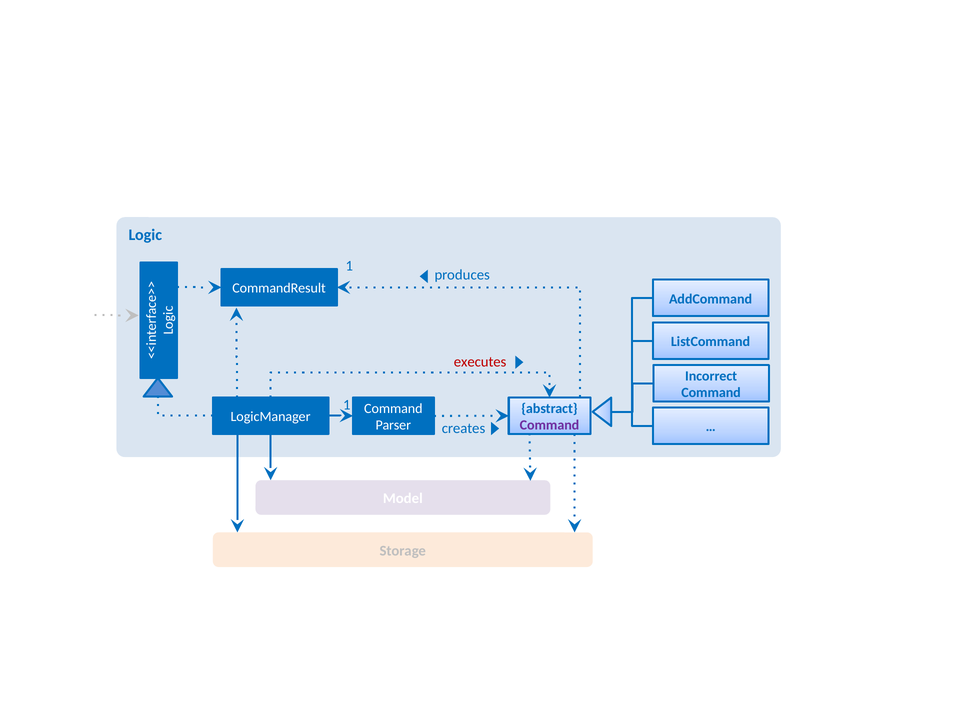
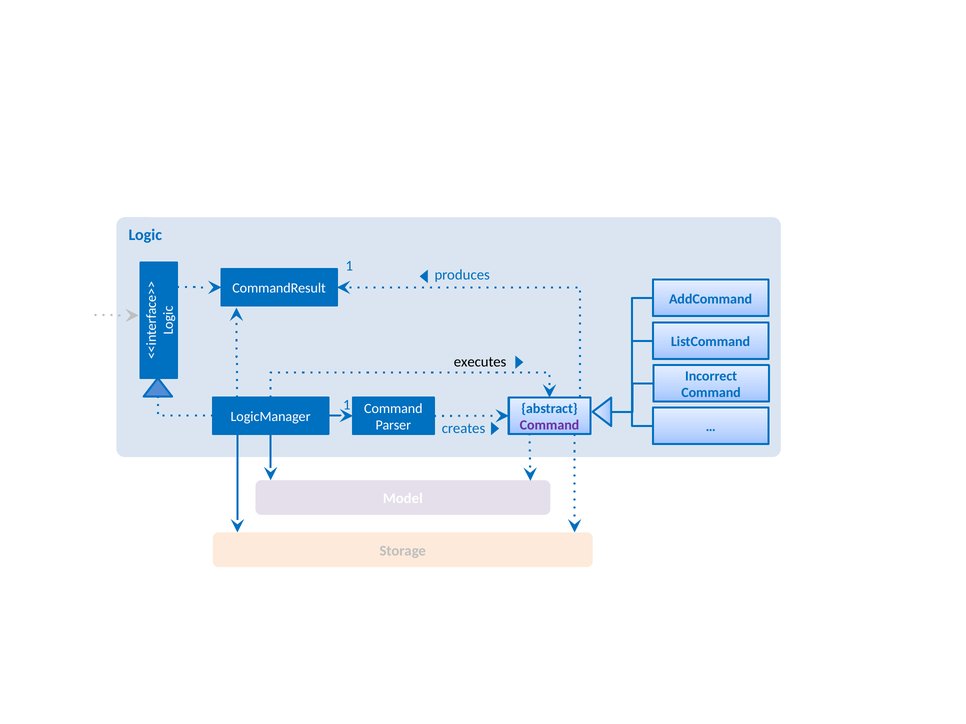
executes colour: red -> black
